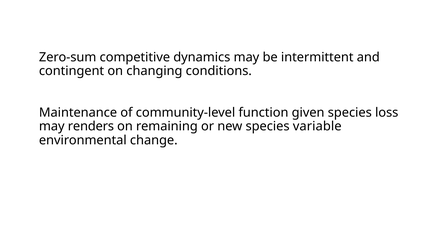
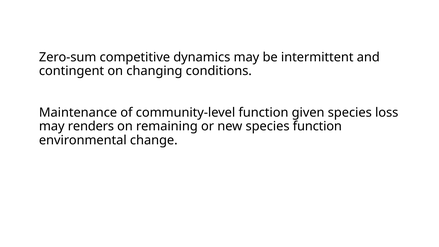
species variable: variable -> function
